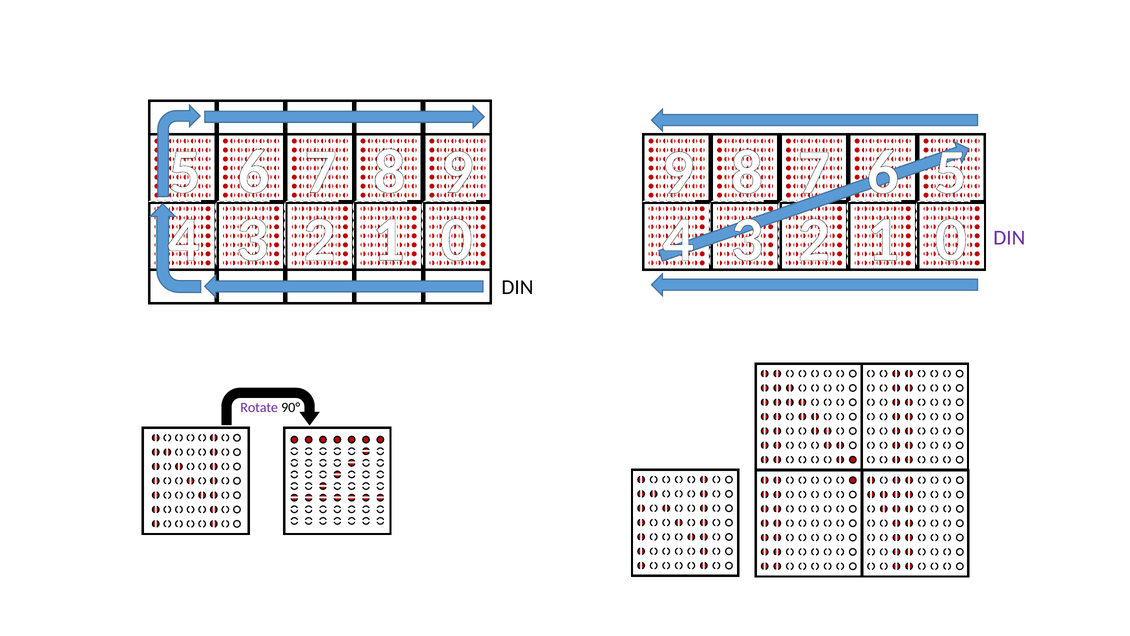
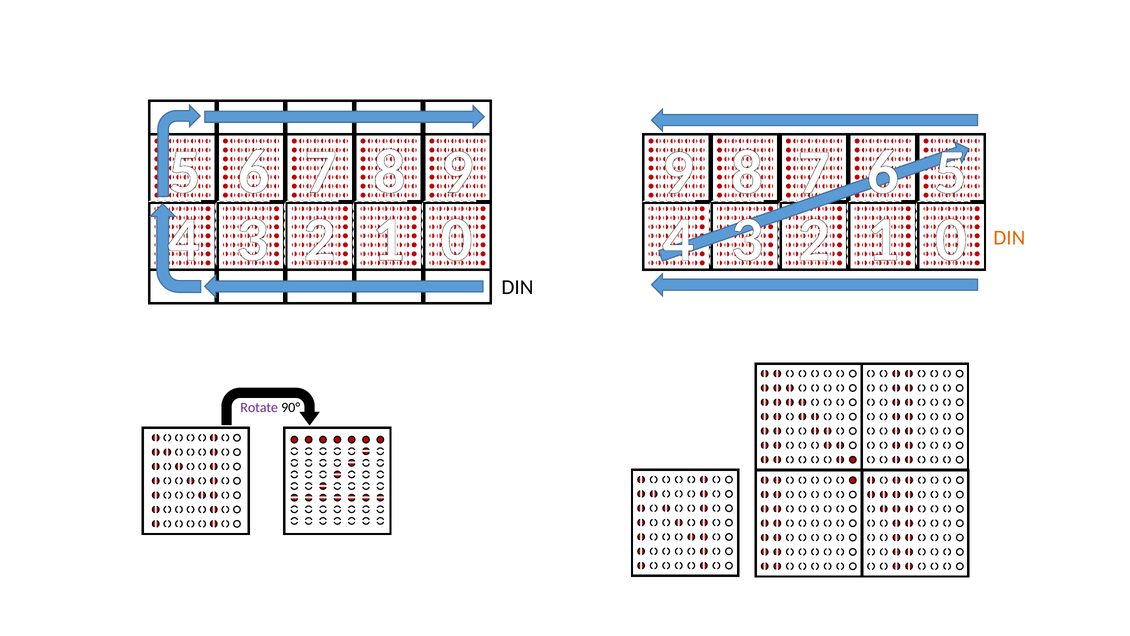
DIN at (1009, 237) colour: purple -> orange
